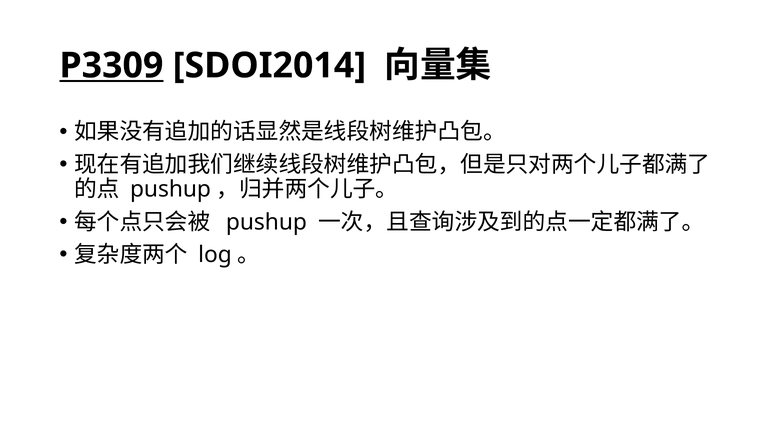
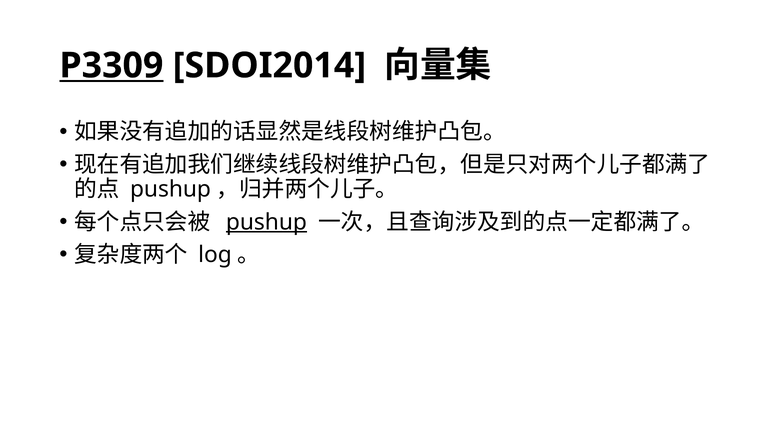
pushup at (266, 222) underline: none -> present
